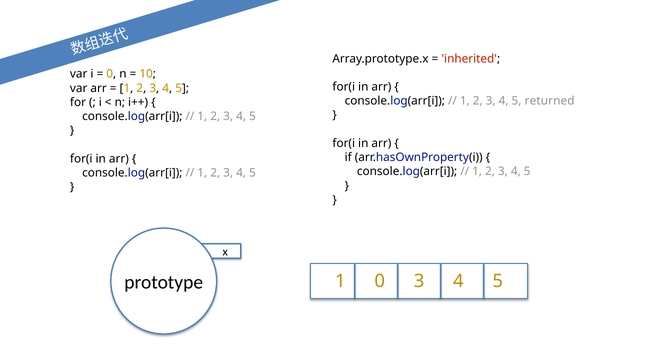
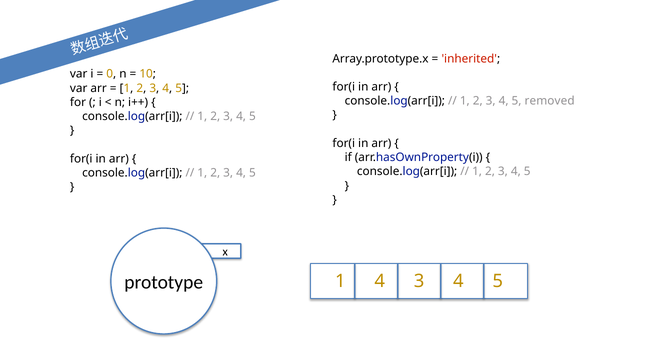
returned: returned -> removed
1 0: 0 -> 4
